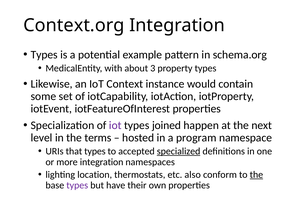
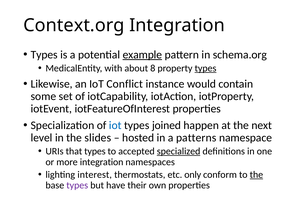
example underline: none -> present
3: 3 -> 8
types at (206, 68) underline: none -> present
Context: Context -> Conflict
iot at (115, 125) colour: purple -> blue
terms: terms -> slides
program: program -> patterns
location: location -> interest
also: also -> only
